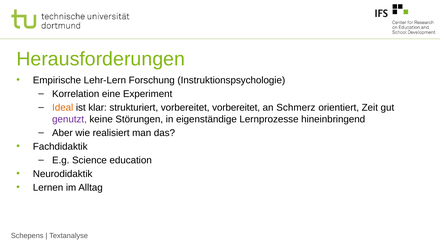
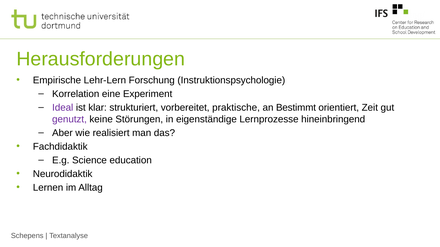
Ideal colour: orange -> purple
vorbereitet vorbereitet: vorbereitet -> praktische
Schmerz: Schmerz -> Bestimmt
